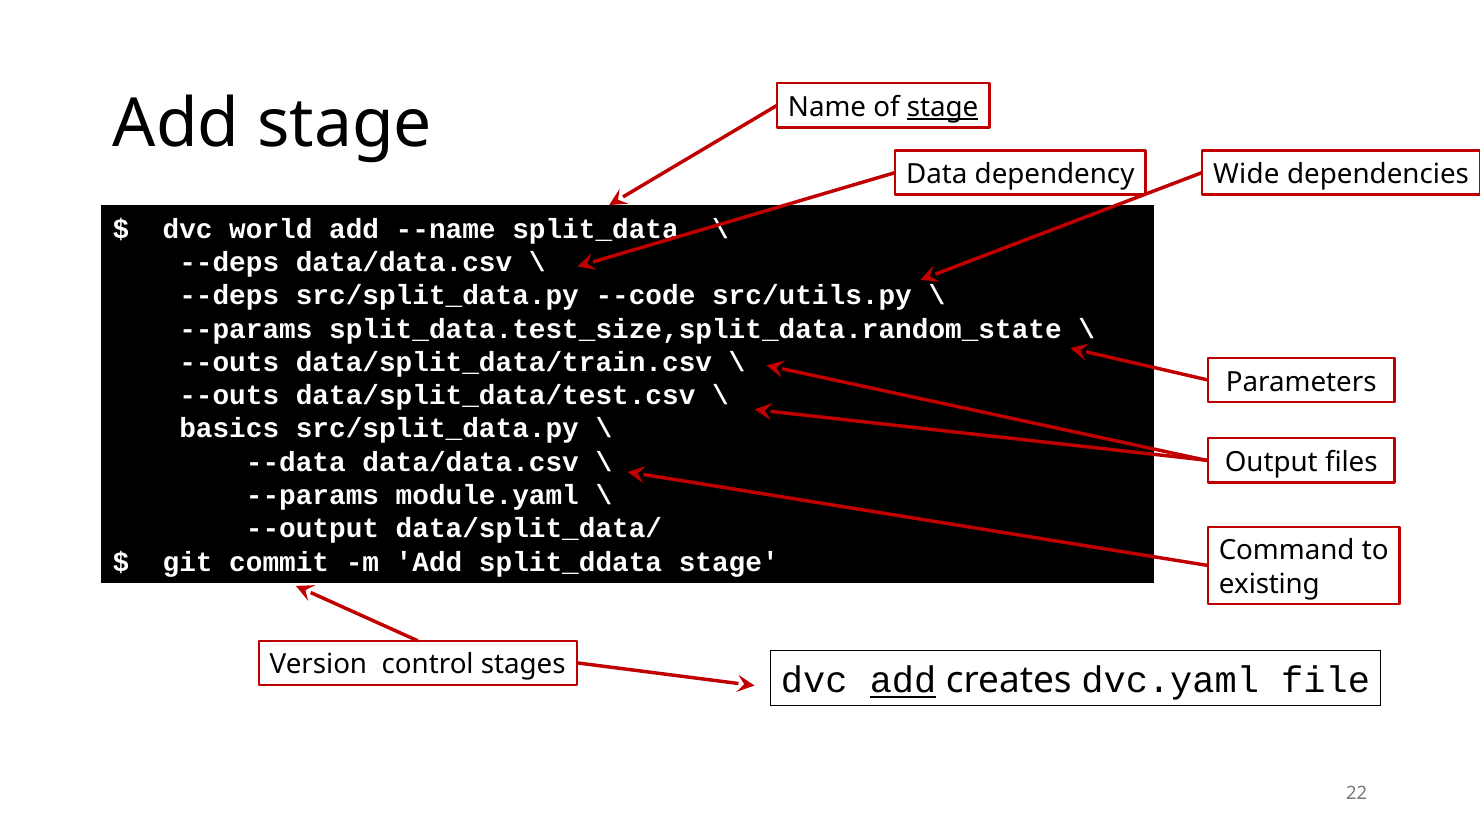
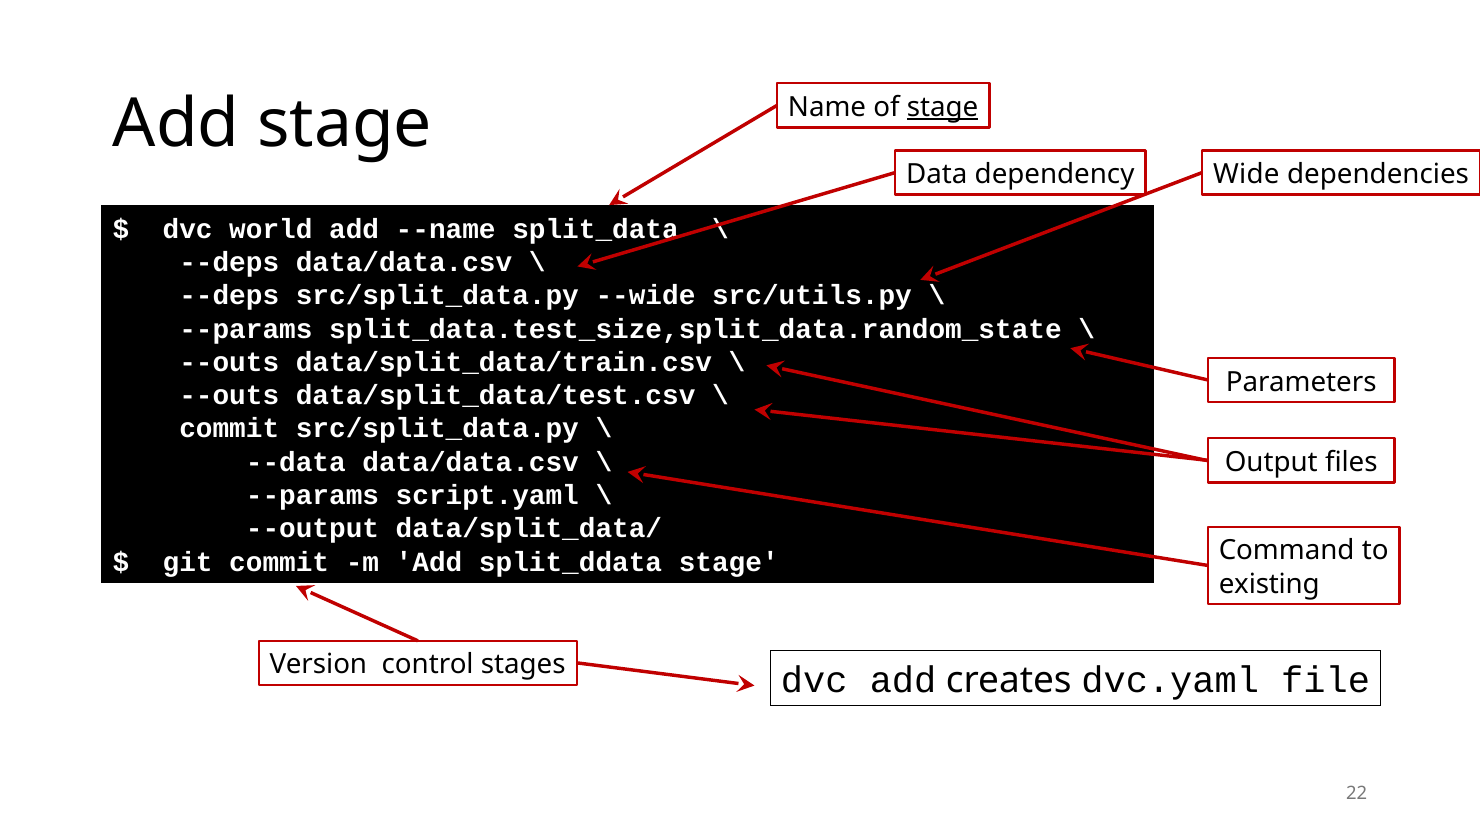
--code: --code -> --wide
basics at (229, 429): basics -> commit
module.yaml: module.yaml -> script.yaml
add at (903, 681) underline: present -> none
